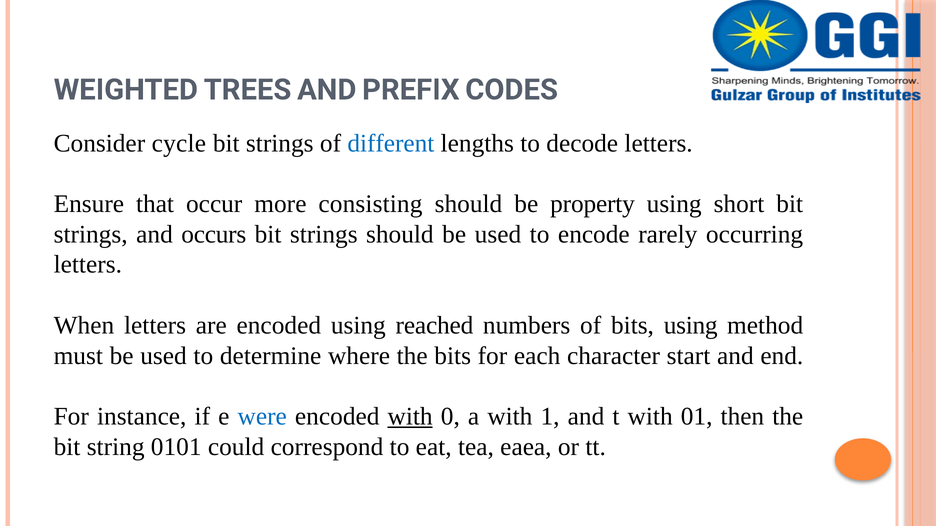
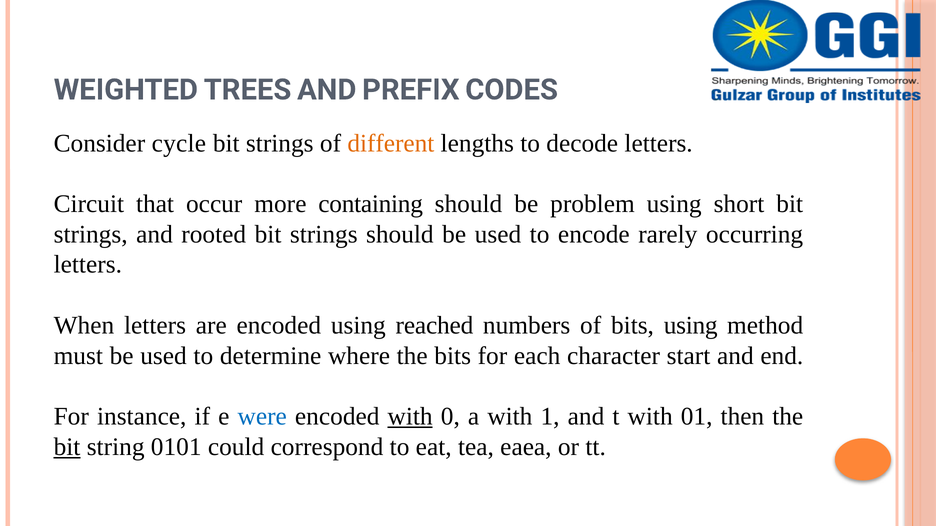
different colour: blue -> orange
Ensure: Ensure -> Circuit
consisting: consisting -> containing
property: property -> problem
occurs: occurs -> rooted
bit at (67, 447) underline: none -> present
